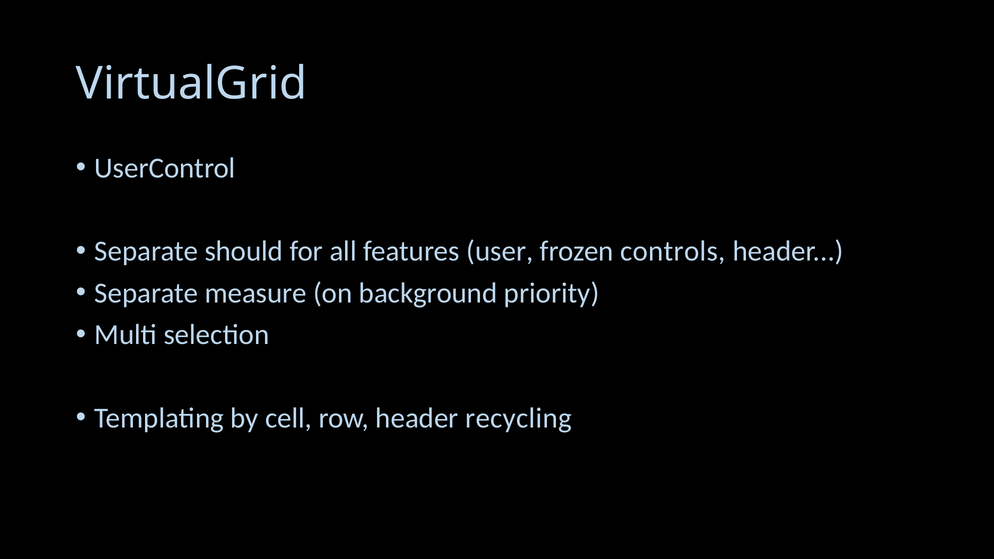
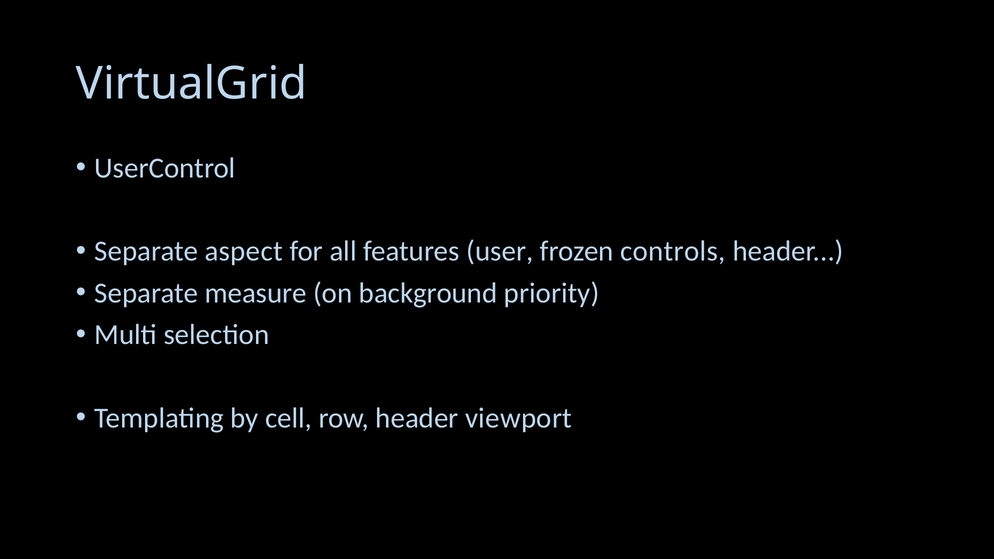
should: should -> aspect
recycling: recycling -> viewport
